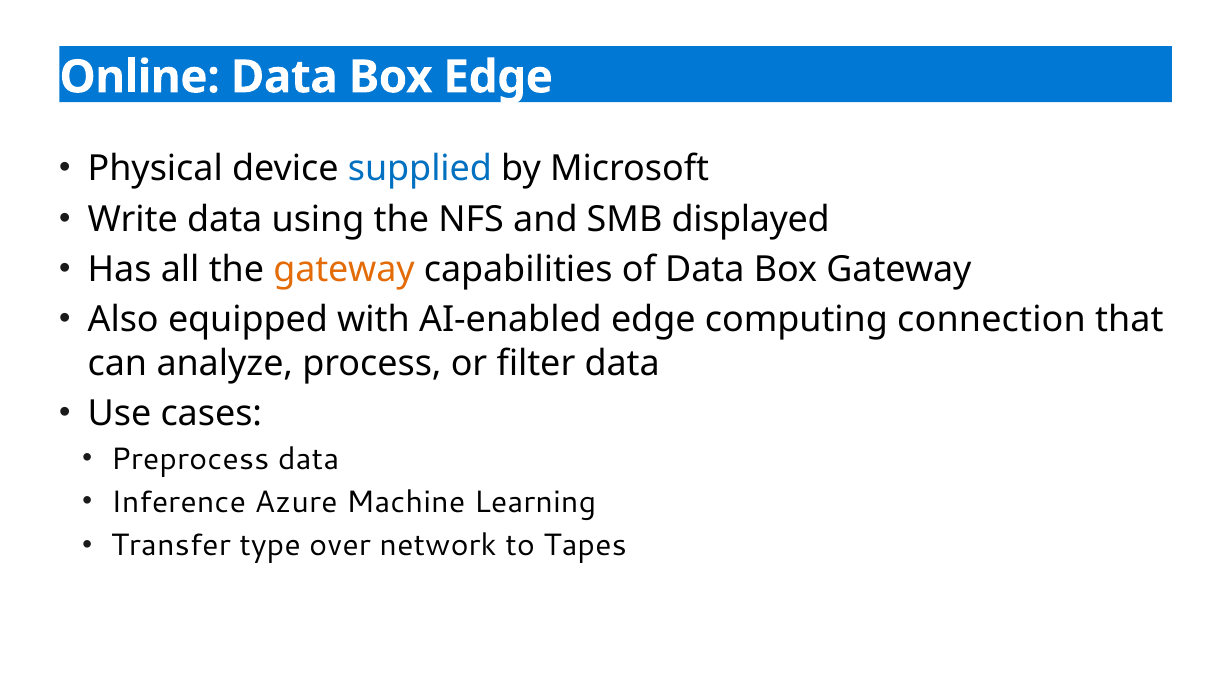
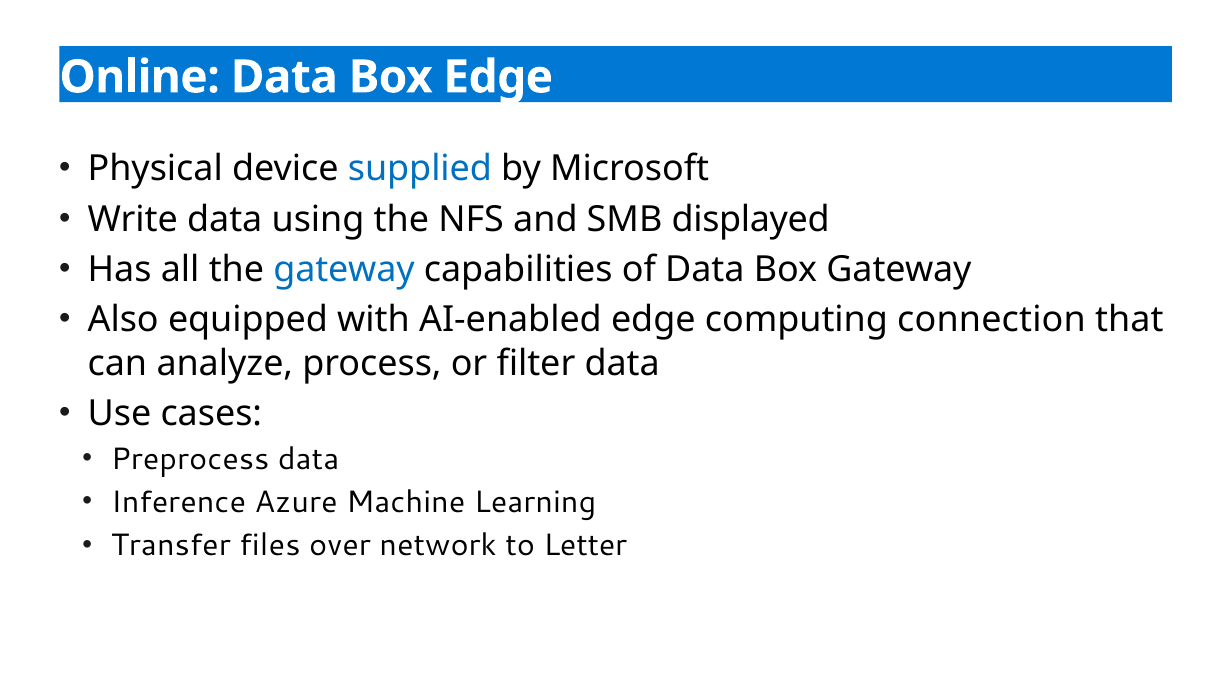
gateway at (344, 269) colour: orange -> blue
type: type -> files
Tapes: Tapes -> Letter
